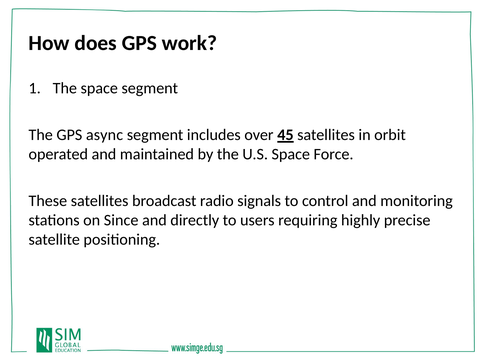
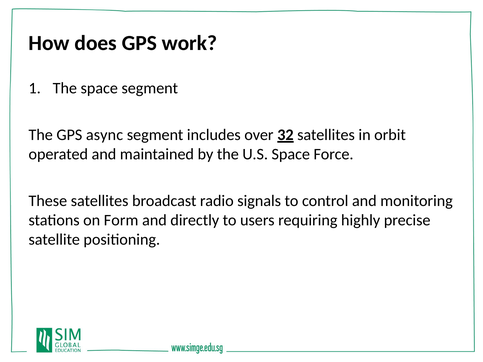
45: 45 -> 32
Since: Since -> Form
